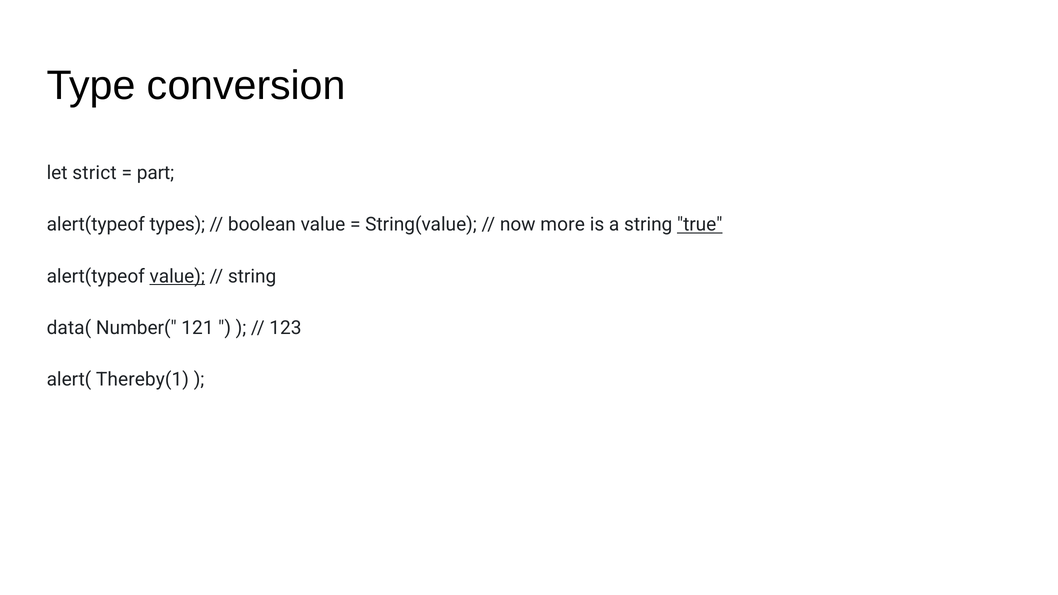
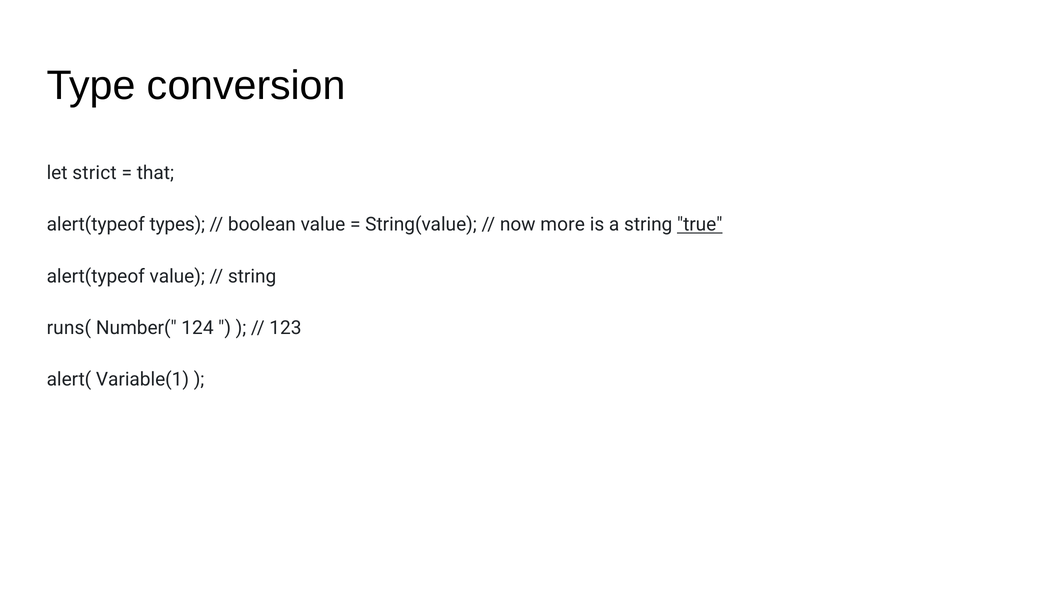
part: part -> that
value at (177, 276) underline: present -> none
data(: data( -> runs(
121: 121 -> 124
Thereby(1: Thereby(1 -> Variable(1
